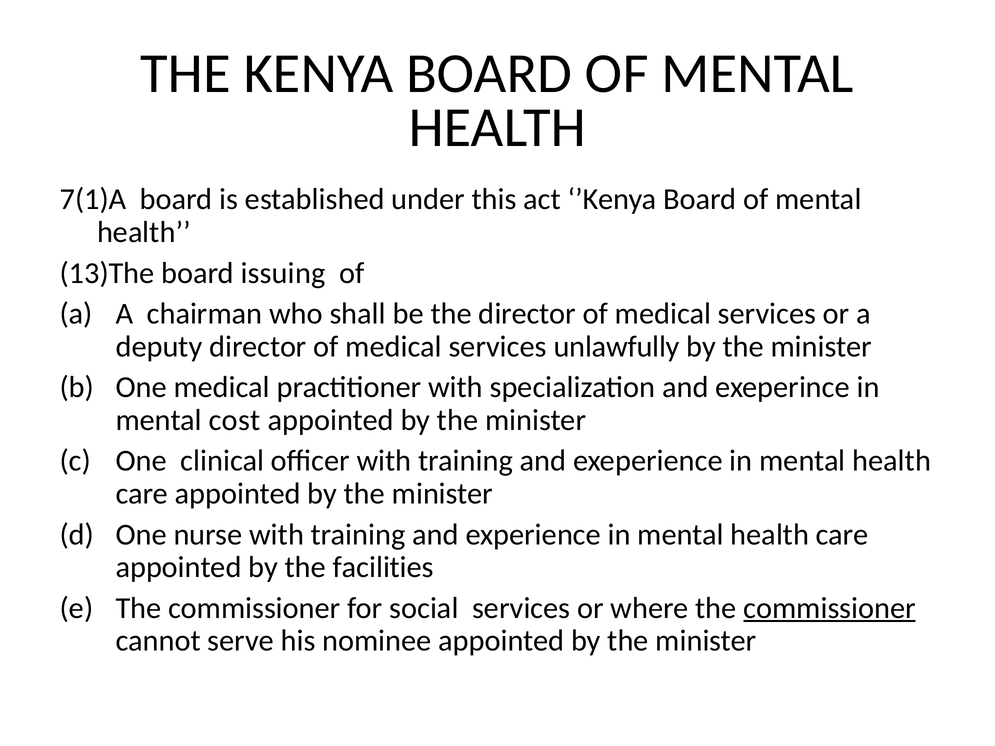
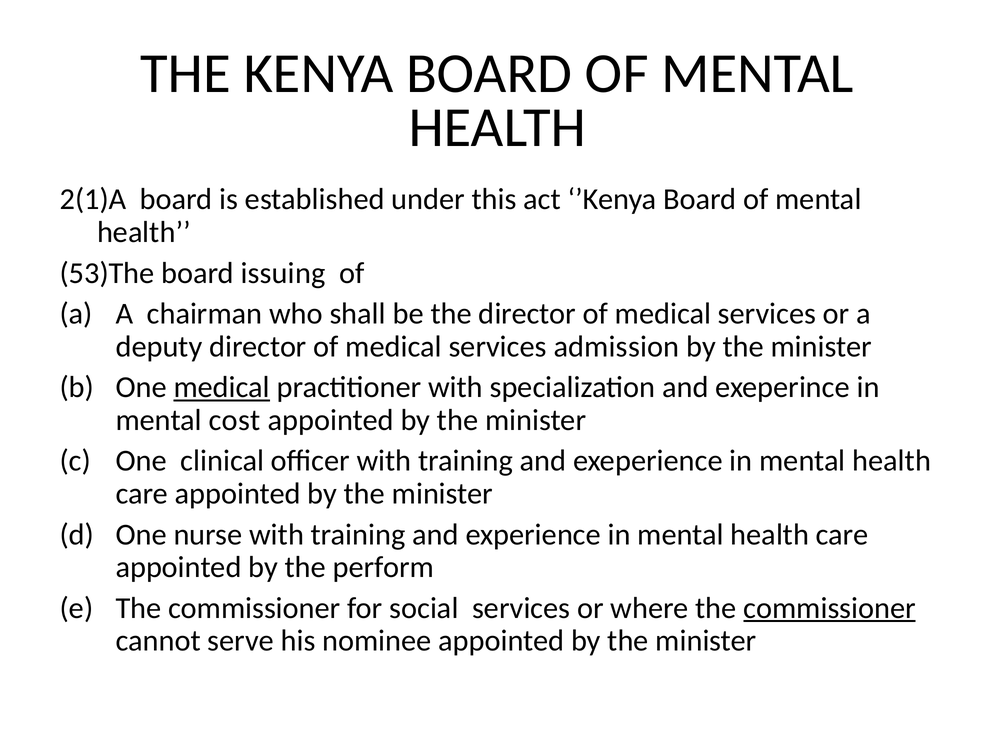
7(1)A: 7(1)A -> 2(1)A
13)The: 13)The -> 53)The
unlawfully: unlawfully -> admission
medical at (222, 387) underline: none -> present
facilities: facilities -> perform
